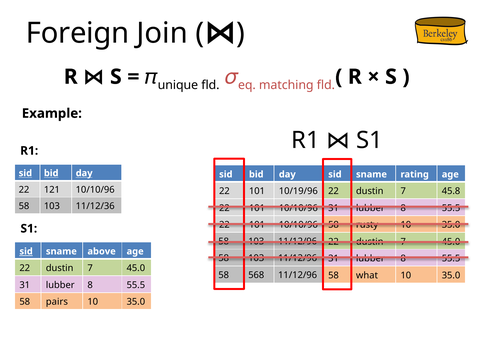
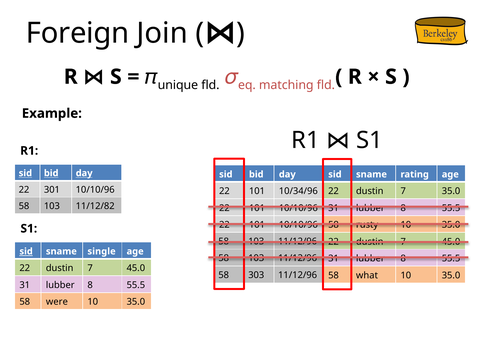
121: 121 -> 301
10/19/96: 10/19/96 -> 10/34/96
7 45.8: 45.8 -> 35.0
11/12/36: 11/12/36 -> 11/12/82
above: above -> single
568: 568 -> 303
pairs: pairs -> were
